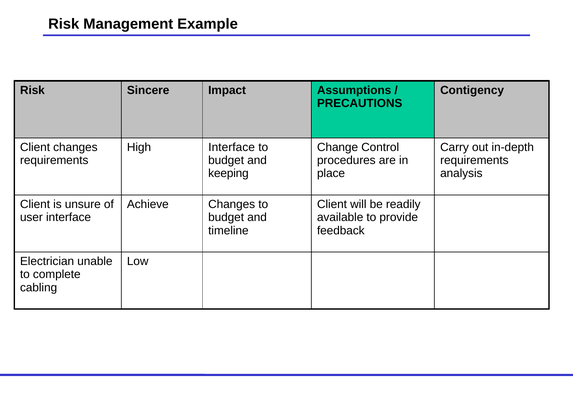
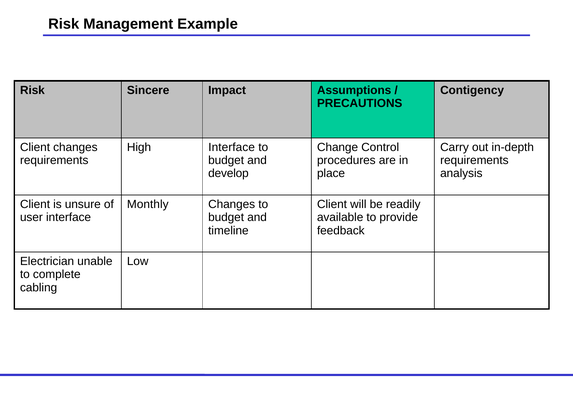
keeping: keeping -> develop
Achieve: Achieve -> Monthly
